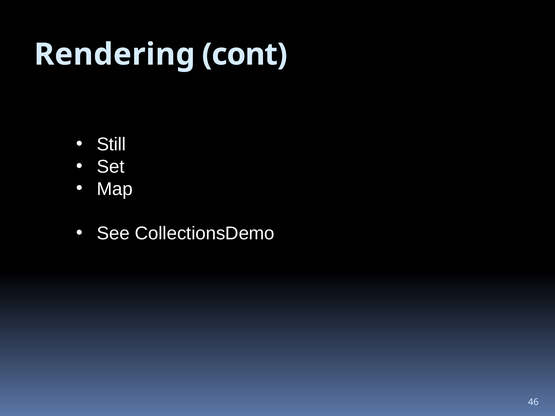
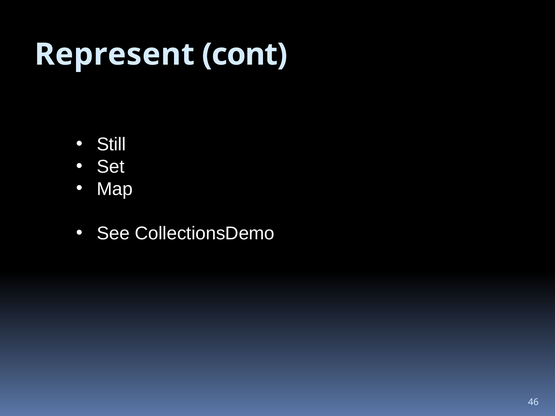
Rendering: Rendering -> Represent
